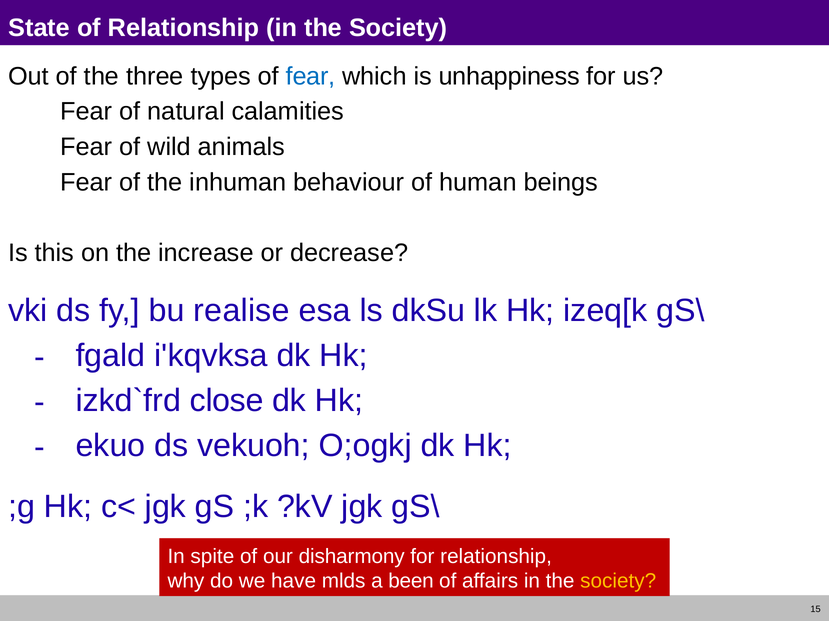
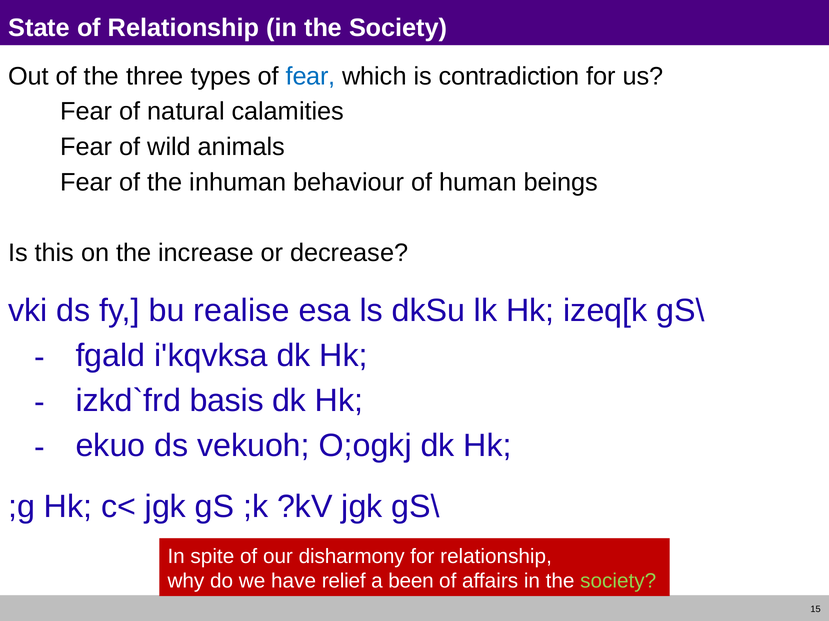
unhappiness: unhappiness -> contradiction
close: close -> basis
mlds: mlds -> relief
society at (618, 582) colour: yellow -> light green
